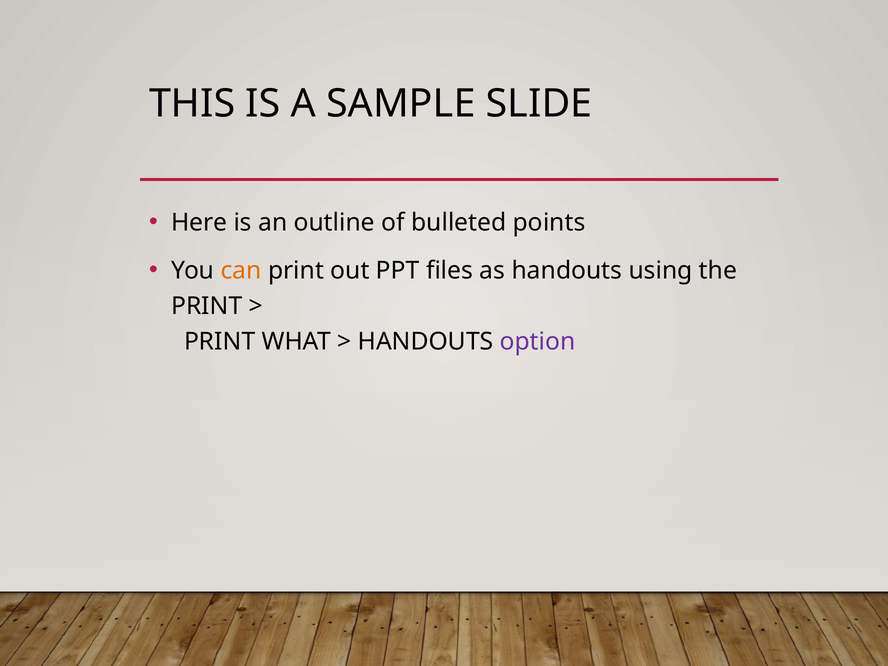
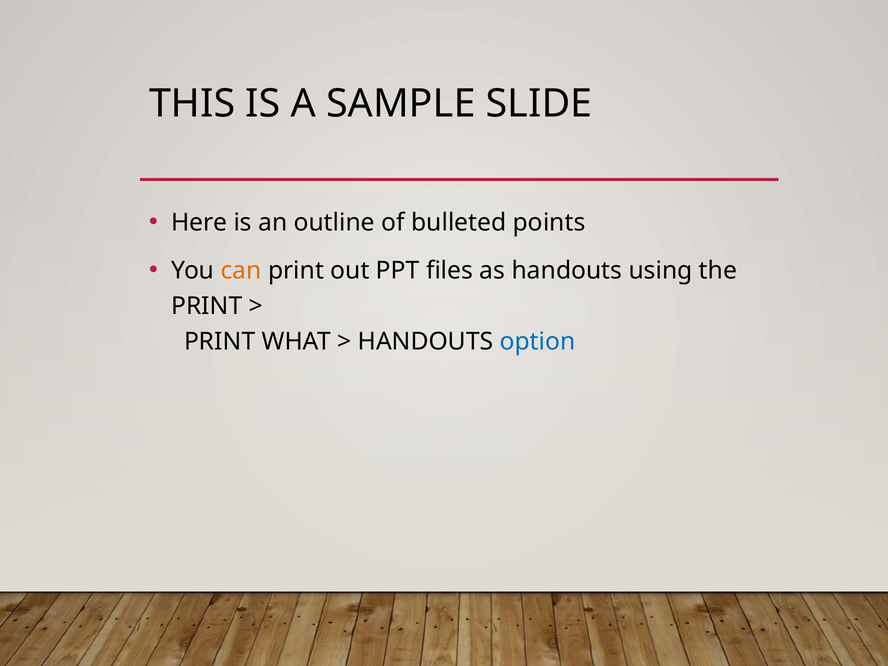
option colour: purple -> blue
